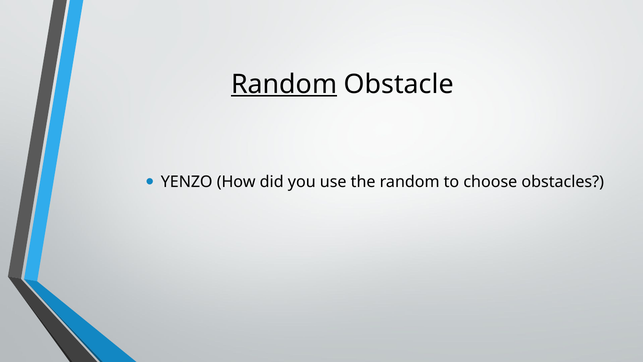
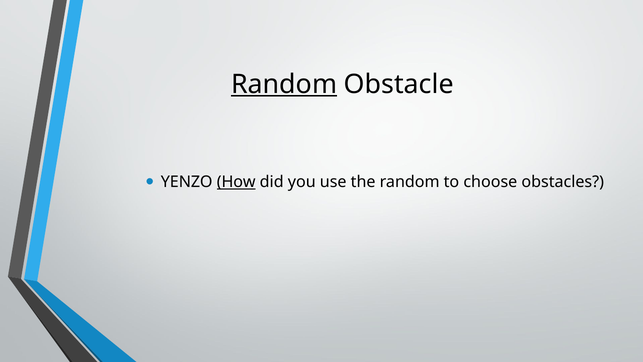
How underline: none -> present
